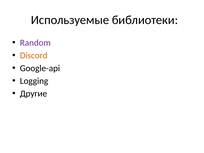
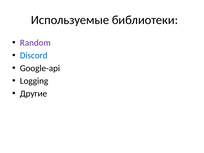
Discord colour: orange -> blue
